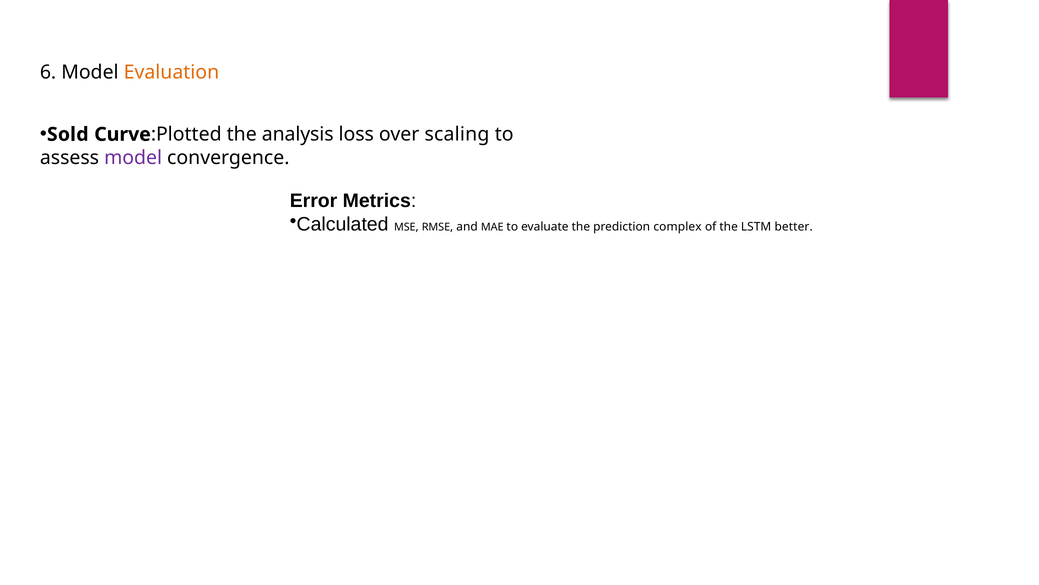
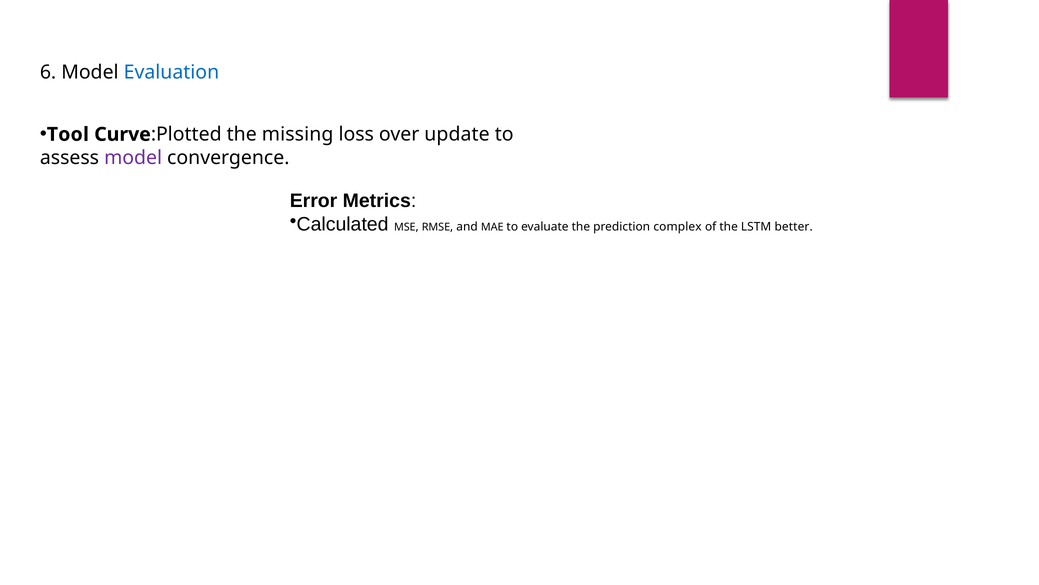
Evaluation colour: orange -> blue
Sold: Sold -> Tool
analysis: analysis -> missing
scaling: scaling -> update
